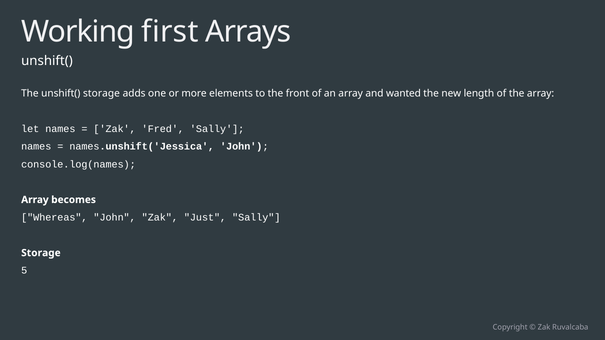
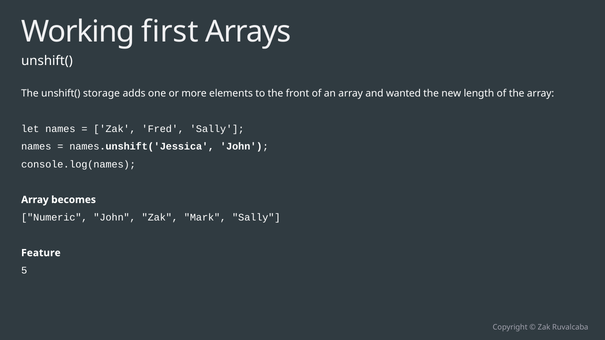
Whereas: Whereas -> Numeric
Just: Just -> Mark
Storage at (41, 253): Storage -> Feature
